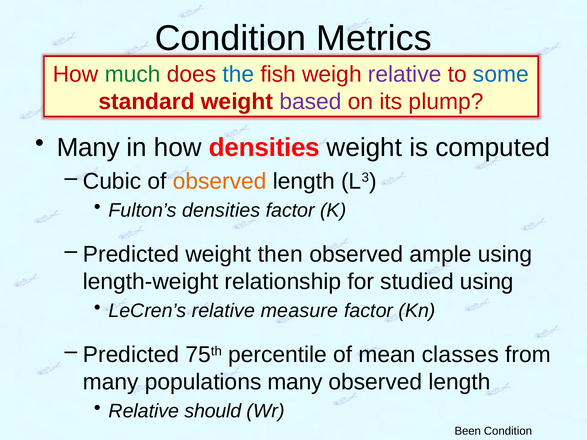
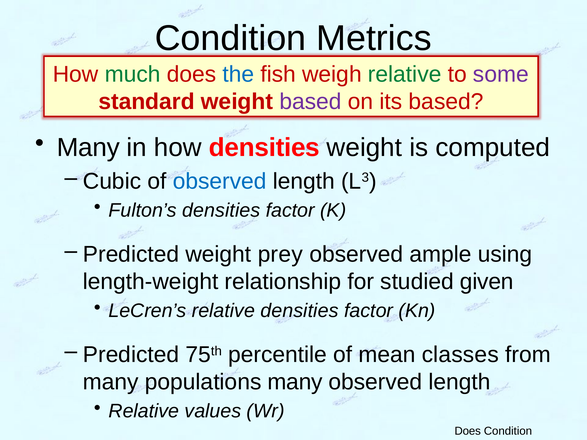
relative at (405, 74) colour: purple -> green
some colour: blue -> purple
its plump: plump -> based
observed at (220, 181) colour: orange -> blue
then: then -> prey
studied using: using -> given
relative measure: measure -> densities
should: should -> values
Been at (468, 431): Been -> Does
